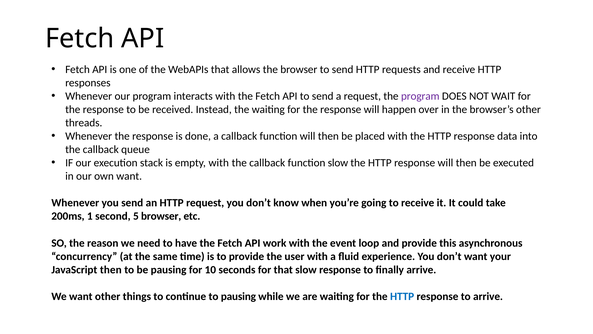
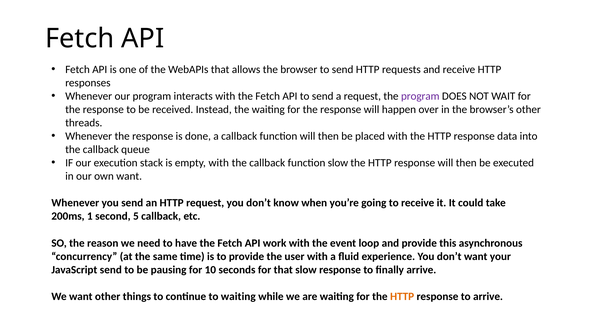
5 browser: browser -> callback
JavaScript then: then -> send
to pausing: pausing -> waiting
HTTP at (402, 296) colour: blue -> orange
